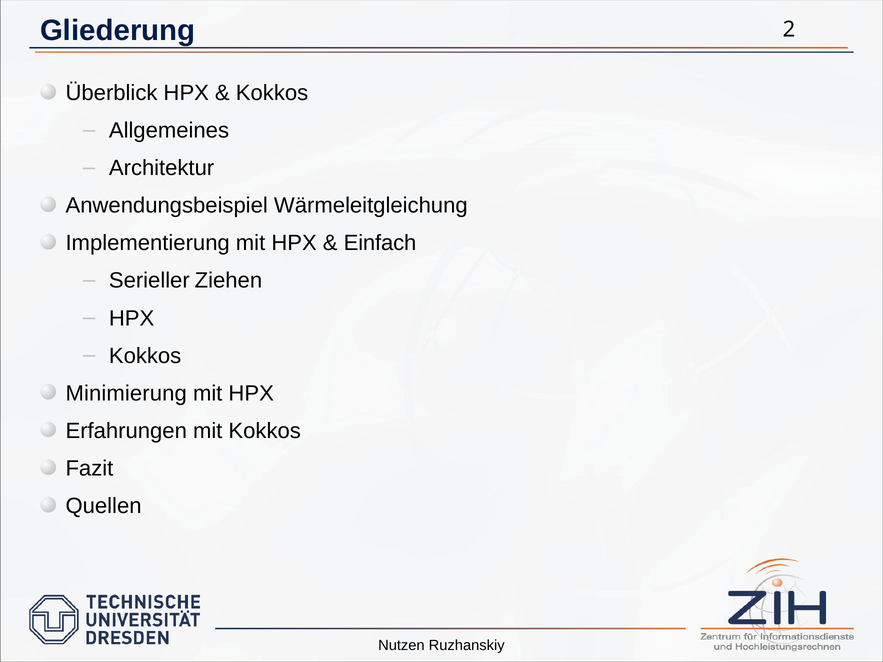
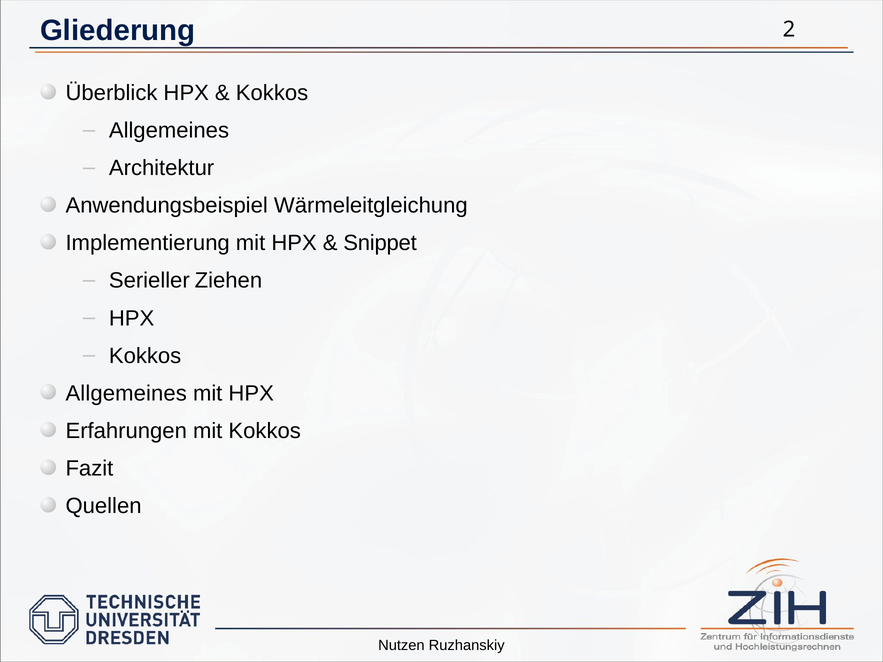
Einfach: Einfach -> Snippet
Minimierung at (126, 393): Minimierung -> Allgemeines
